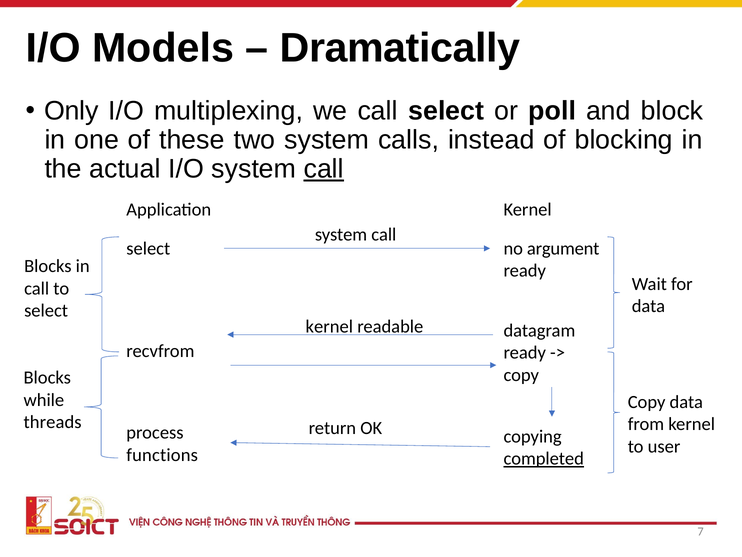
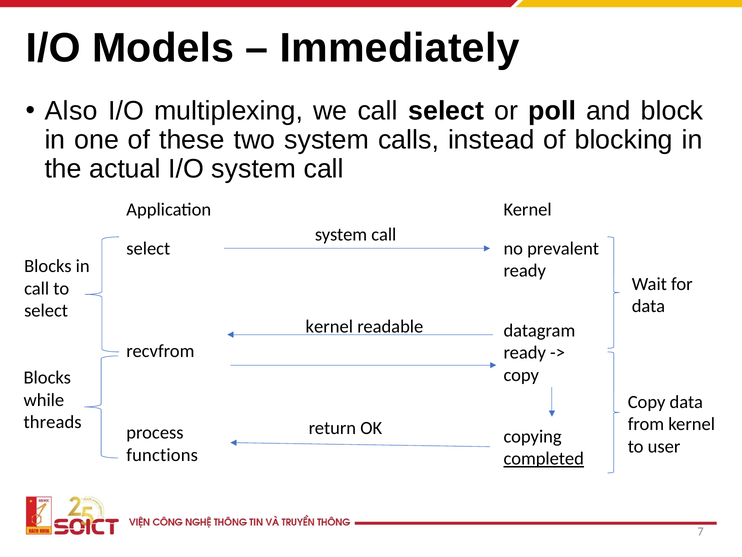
Dramatically: Dramatically -> Immediately
Only: Only -> Also
call at (324, 169) underline: present -> none
argument: argument -> prevalent
